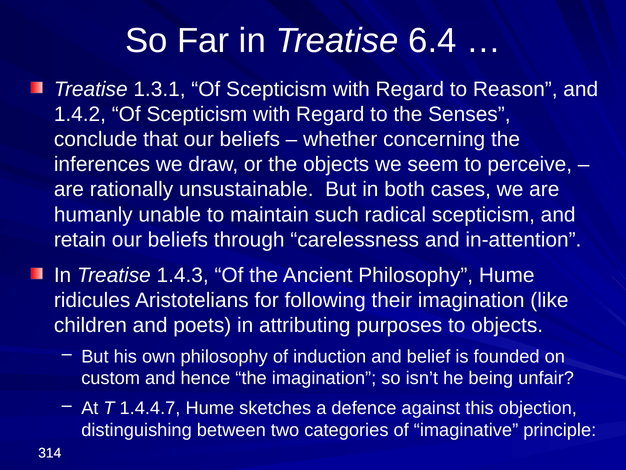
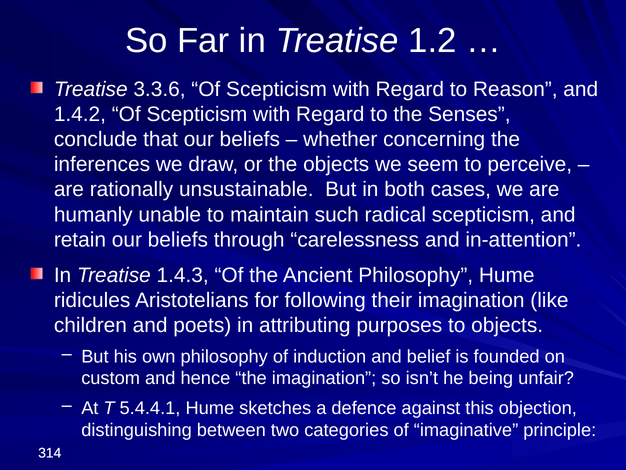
6.4: 6.4 -> 1.2
1.3.1: 1.3.1 -> 3.3.6
1.4.4.7: 1.4.4.7 -> 5.4.4.1
